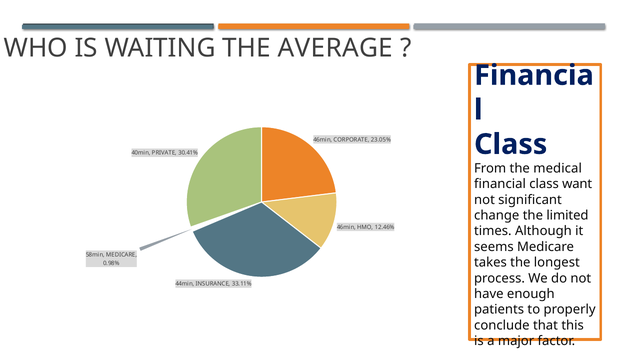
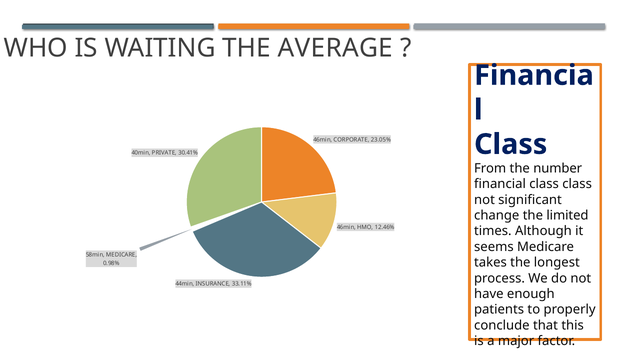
medical: medical -> number
class want: want -> class
